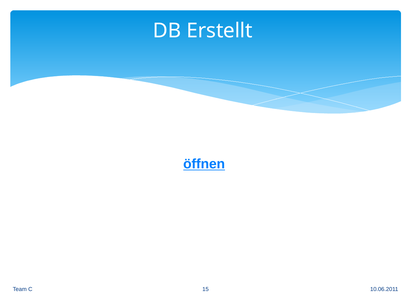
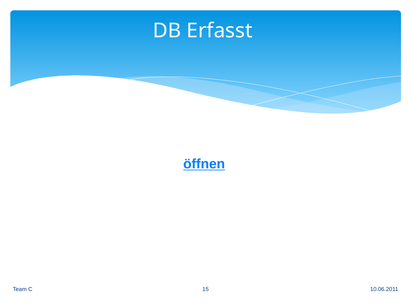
Erstellt: Erstellt -> Erfasst
